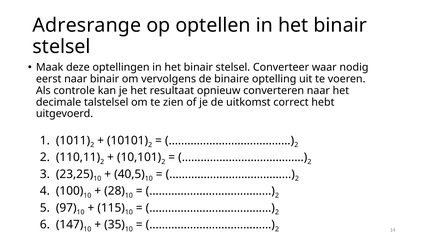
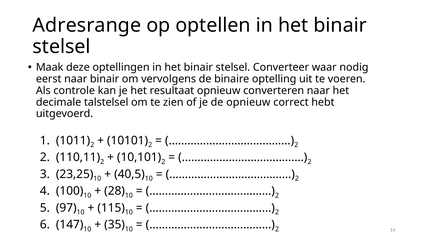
de uitkomst: uitkomst -> opnieuw
